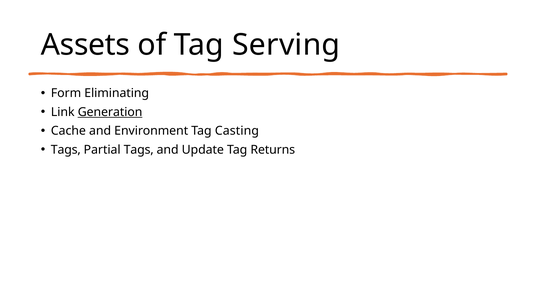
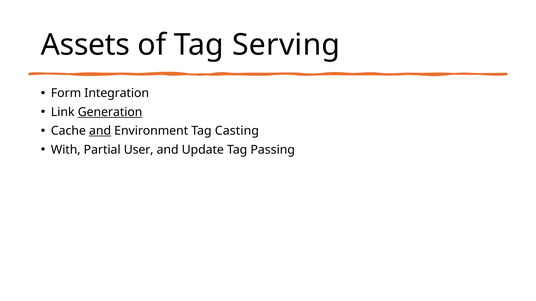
Eliminating: Eliminating -> Integration
and at (100, 131) underline: none -> present
Tags at (66, 150): Tags -> With
Partial Tags: Tags -> User
Returns: Returns -> Passing
